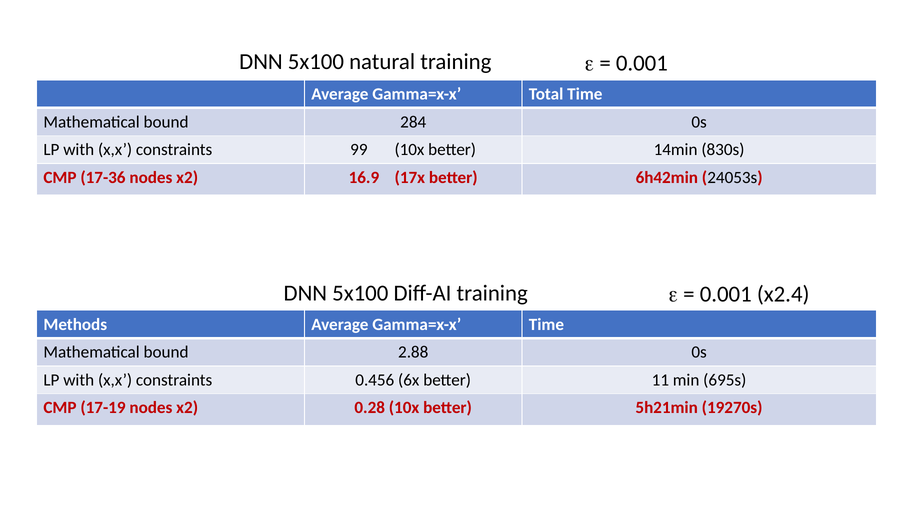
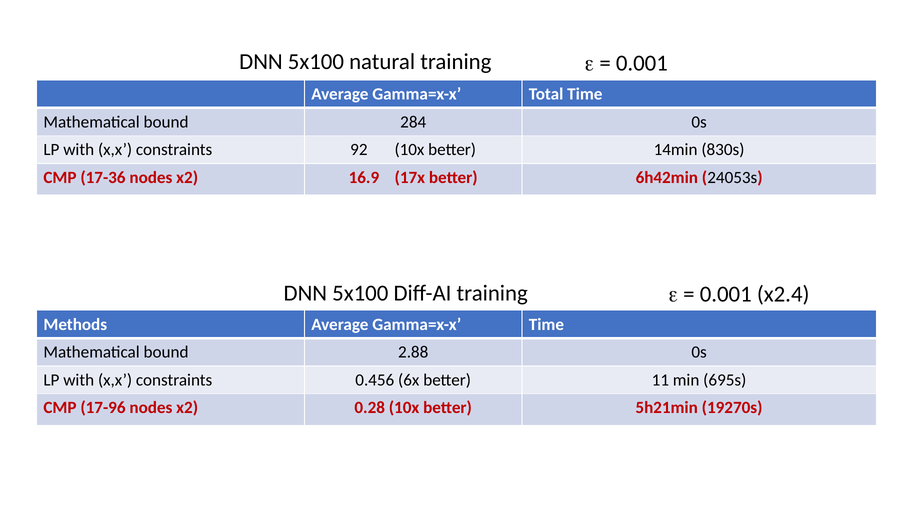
99: 99 -> 92
17-19: 17-19 -> 17-96
